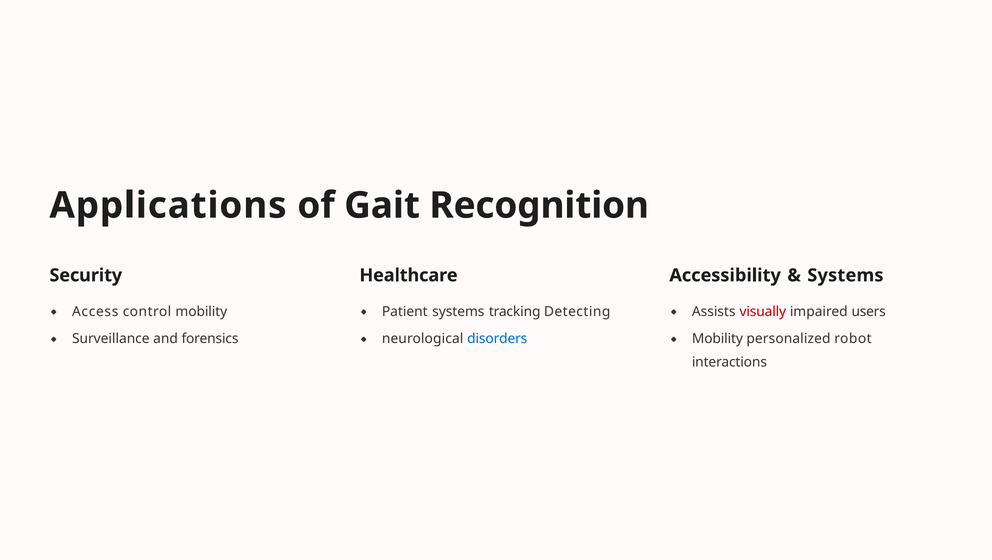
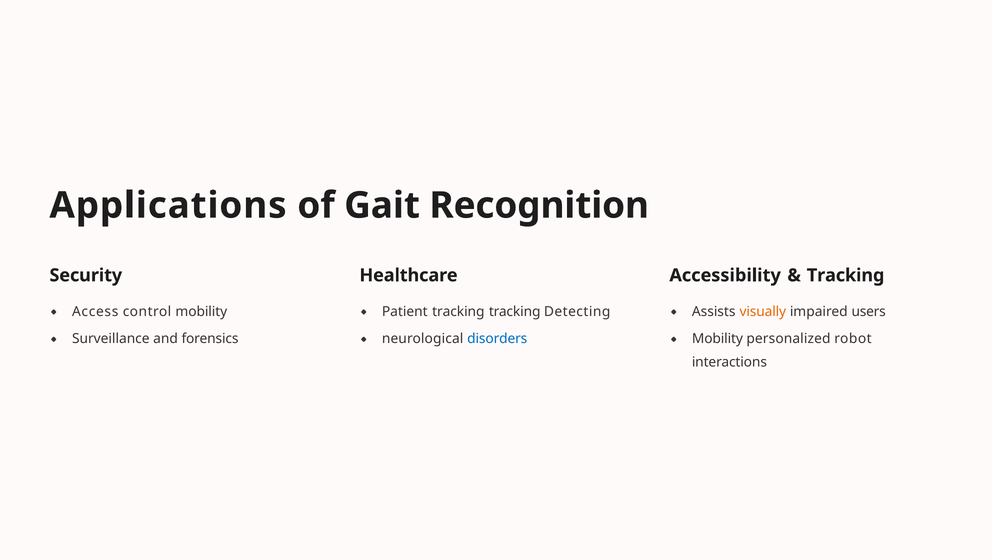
Systems at (845, 275): Systems -> Tracking
Patient systems: systems -> tracking
visually colour: red -> orange
